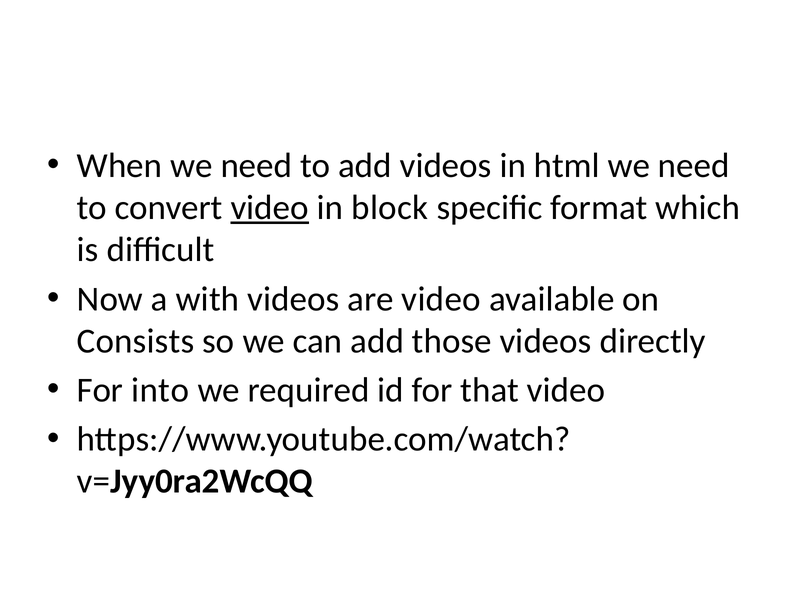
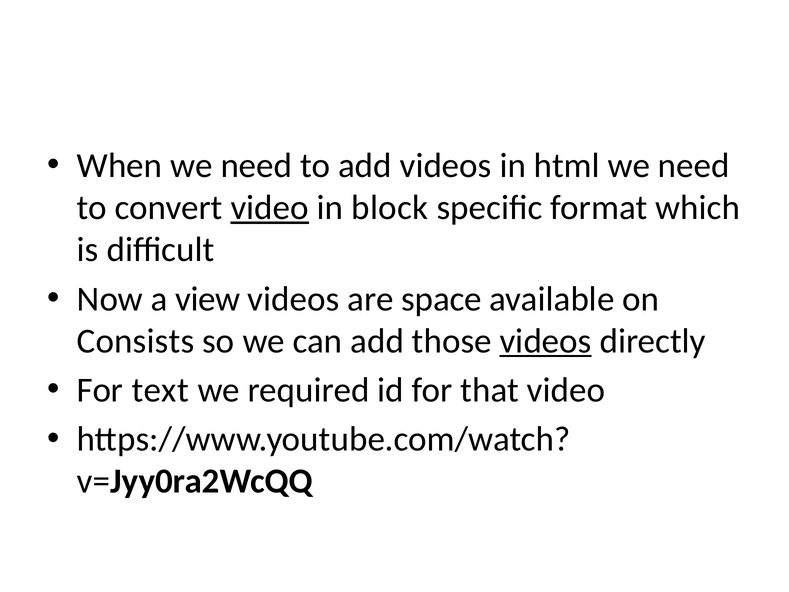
with: with -> view
are video: video -> space
videos at (546, 341) underline: none -> present
into: into -> text
